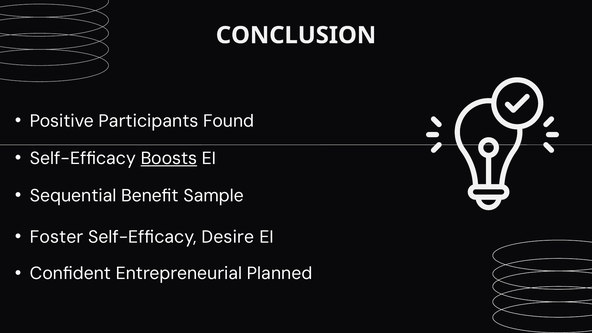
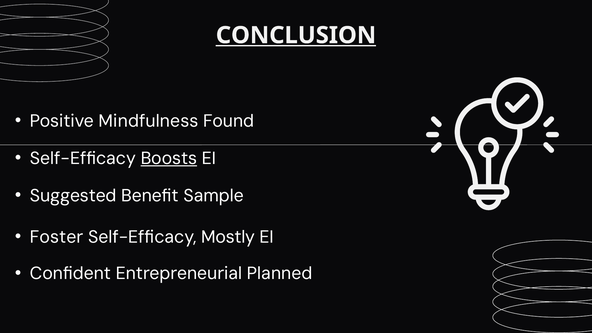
CONCLUSION underline: none -> present
Participants: Participants -> Mindfulness
Sequential: Sequential -> Suggested
Desire: Desire -> Mostly
